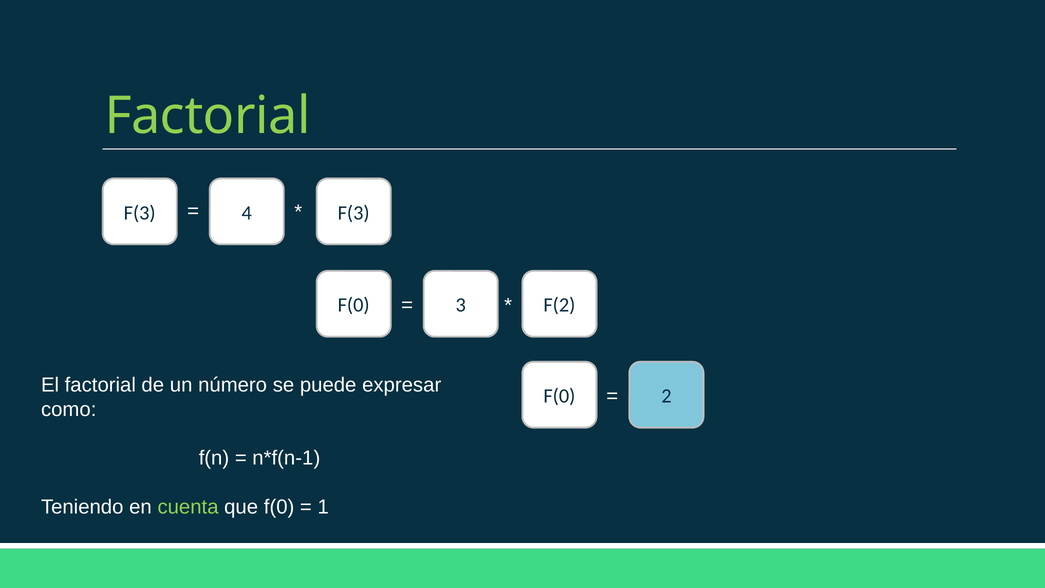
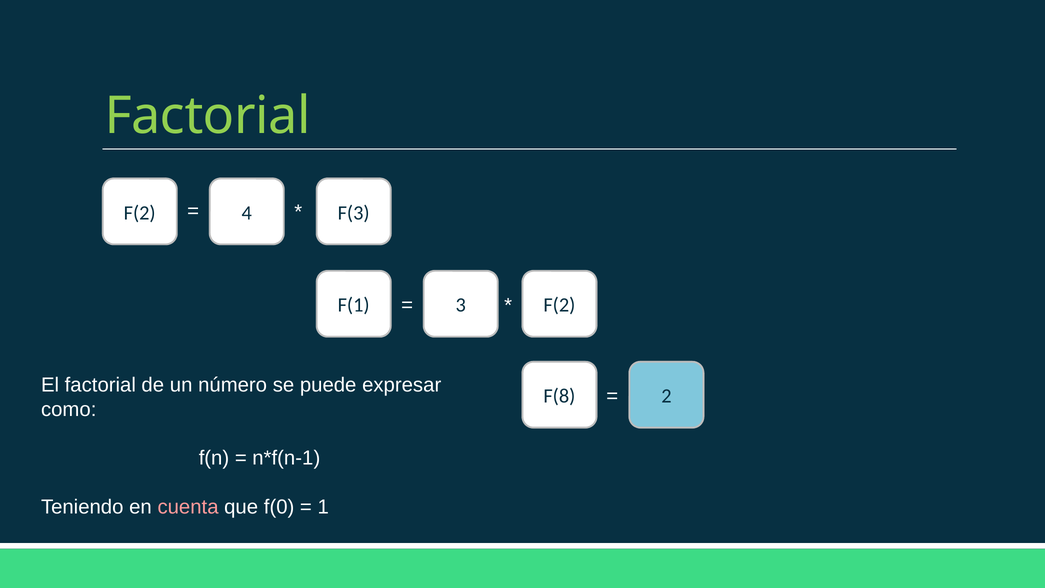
F(3 at (140, 213): F(3 -> F(2
F(0 at (354, 305): F(0 -> F(1
F(0 at (559, 396): F(0 -> F(8
cuenta colour: light green -> pink
